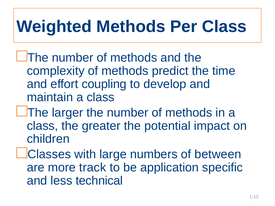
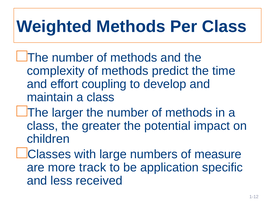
between: between -> measure
technical: technical -> received
